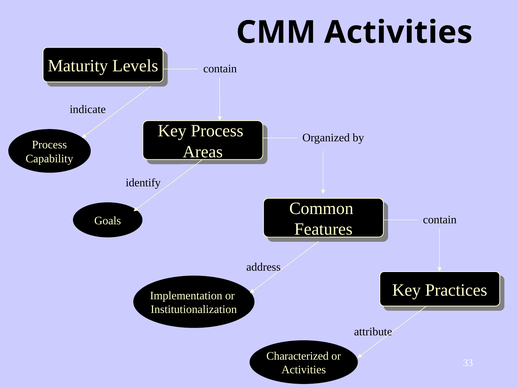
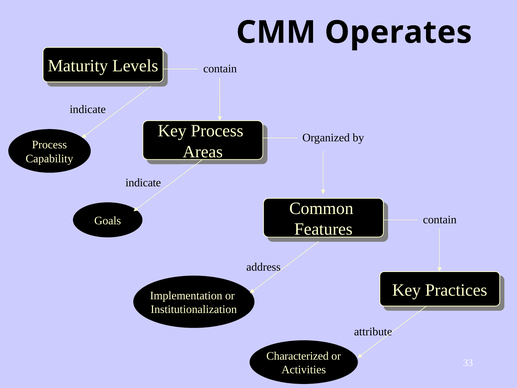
CMM Activities: Activities -> Operates
identify at (143, 183): identify -> indicate
